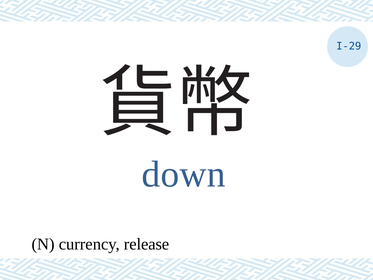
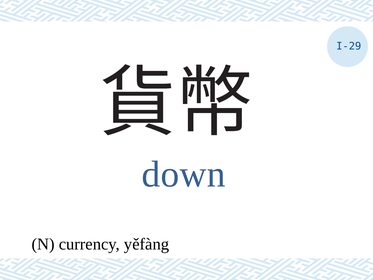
release: release -> yěfàng
